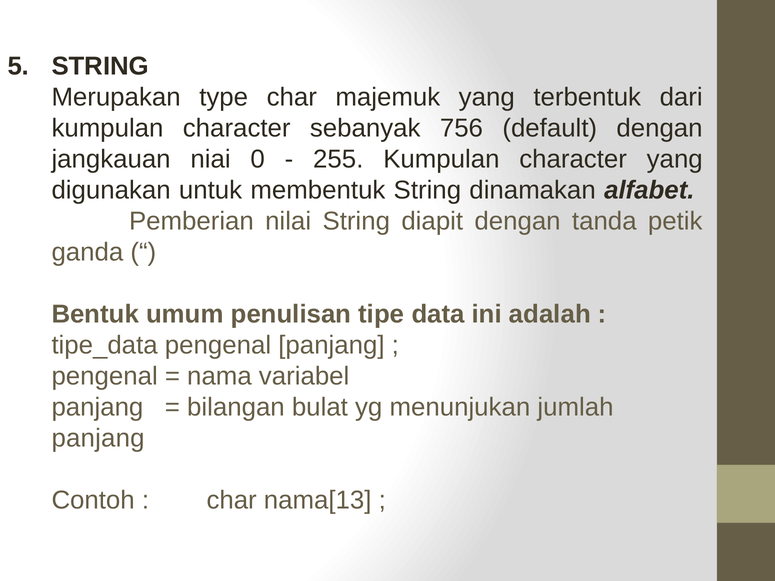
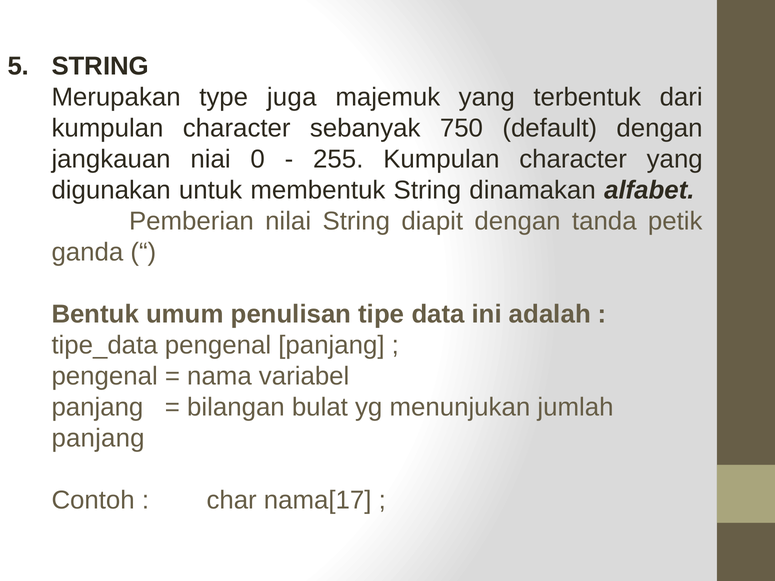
type char: char -> juga
756: 756 -> 750
nama[13: nama[13 -> nama[17
